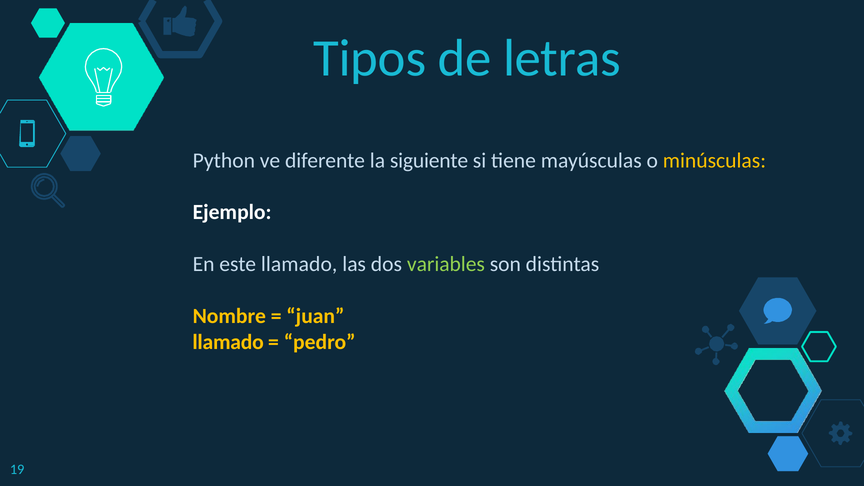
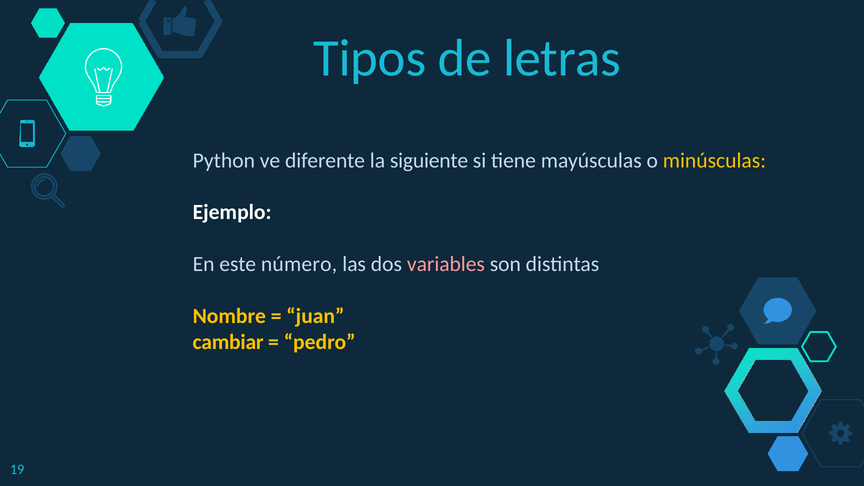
este llamado: llamado -> número
variables colour: light green -> pink
llamado at (228, 342): llamado -> cambiar
